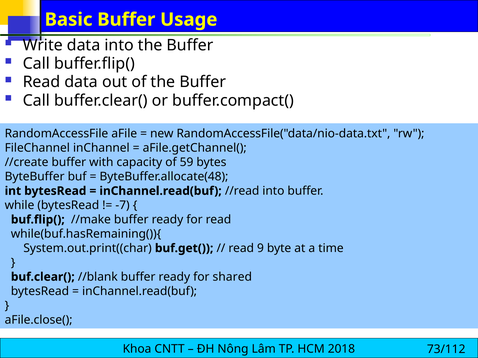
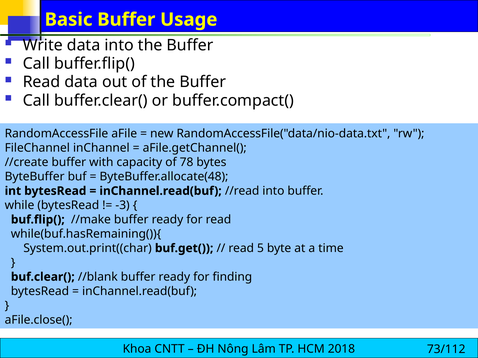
59: 59 -> 78
-7: -7 -> -3
9: 9 -> 5
shared: shared -> finding
